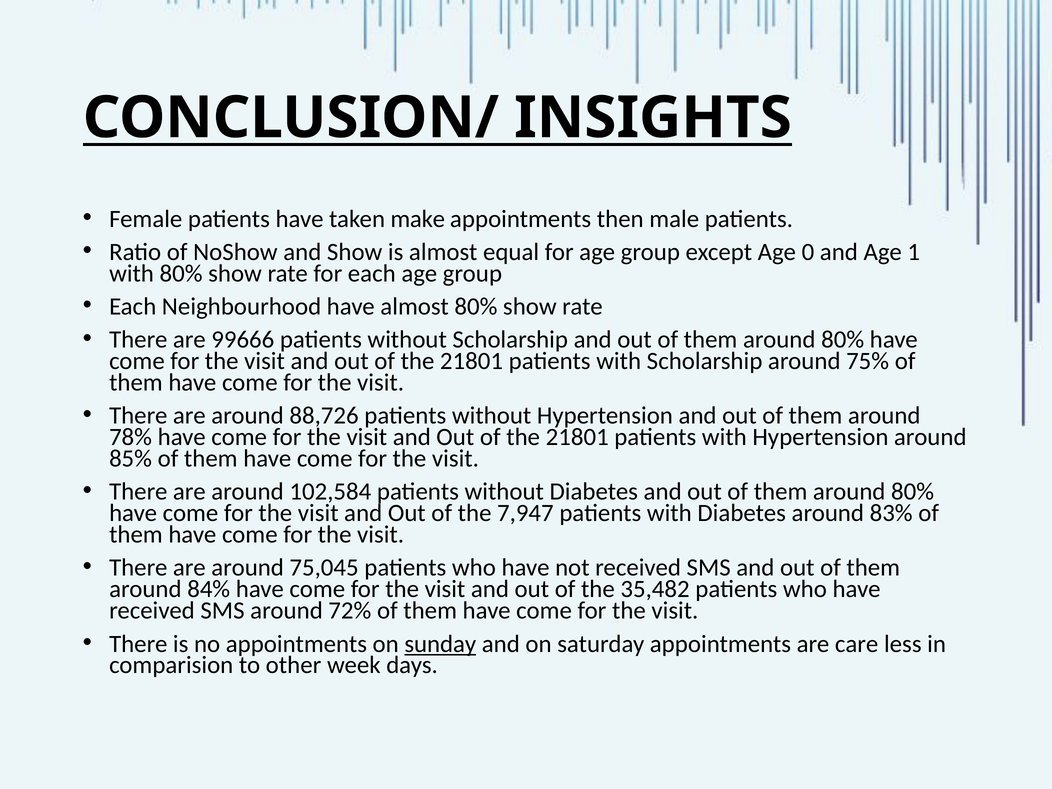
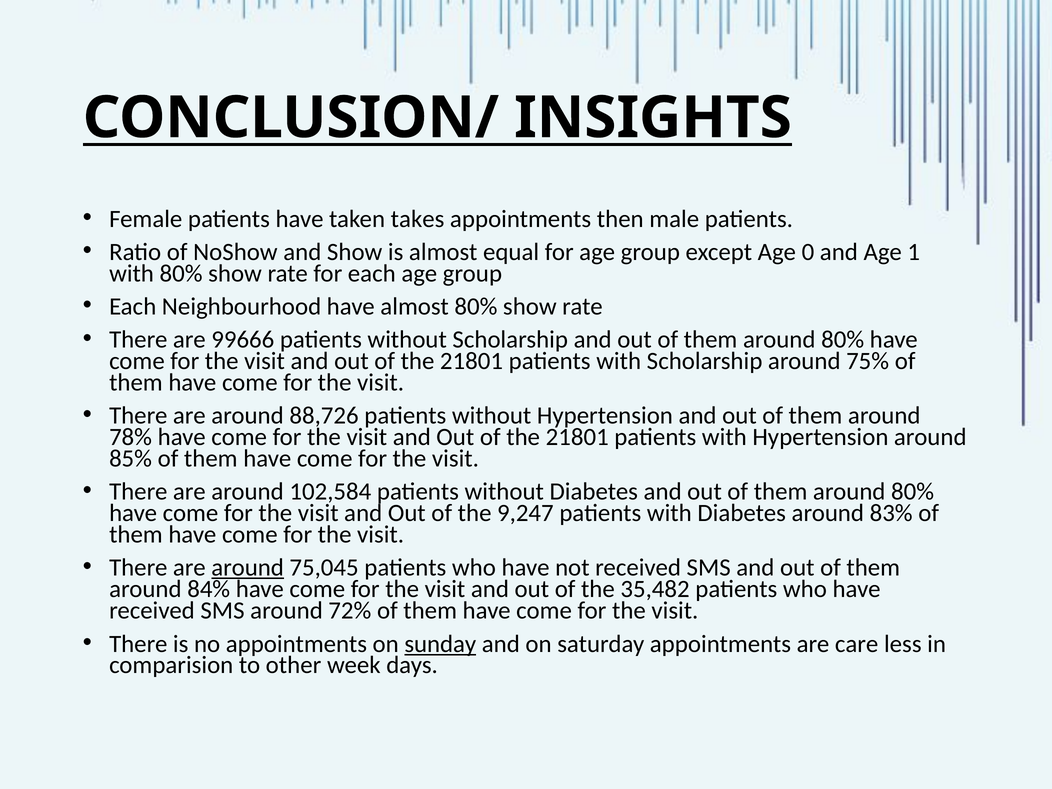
make: make -> takes
7,947: 7,947 -> 9,247
around at (248, 568) underline: none -> present
